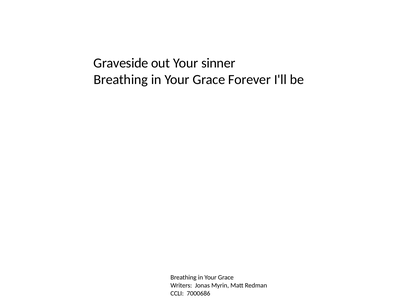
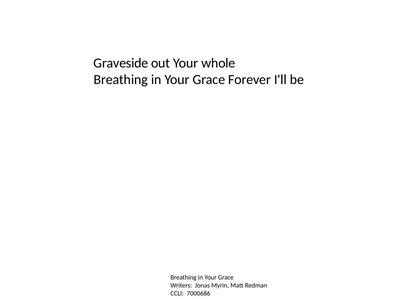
sinner: sinner -> whole
